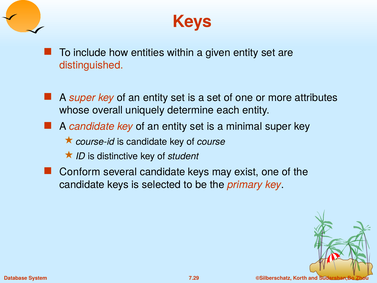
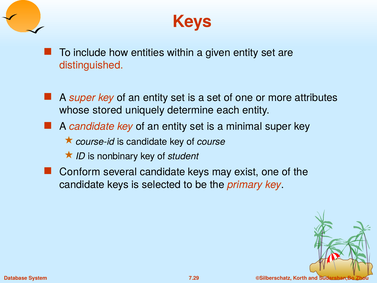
overall: overall -> stored
distinctive: distinctive -> nonbinary
